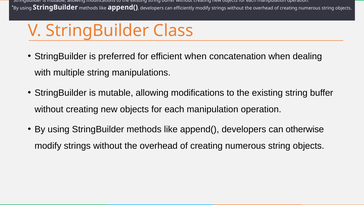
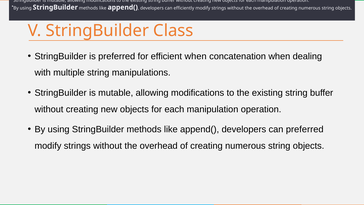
can otherwise: otherwise -> preferred
